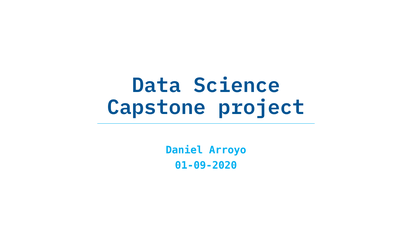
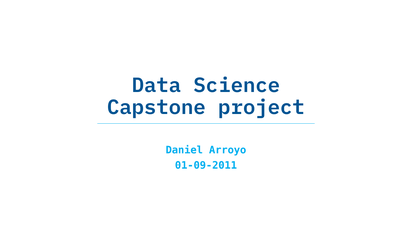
01-09-2020: 01-09-2020 -> 01-09-2011
